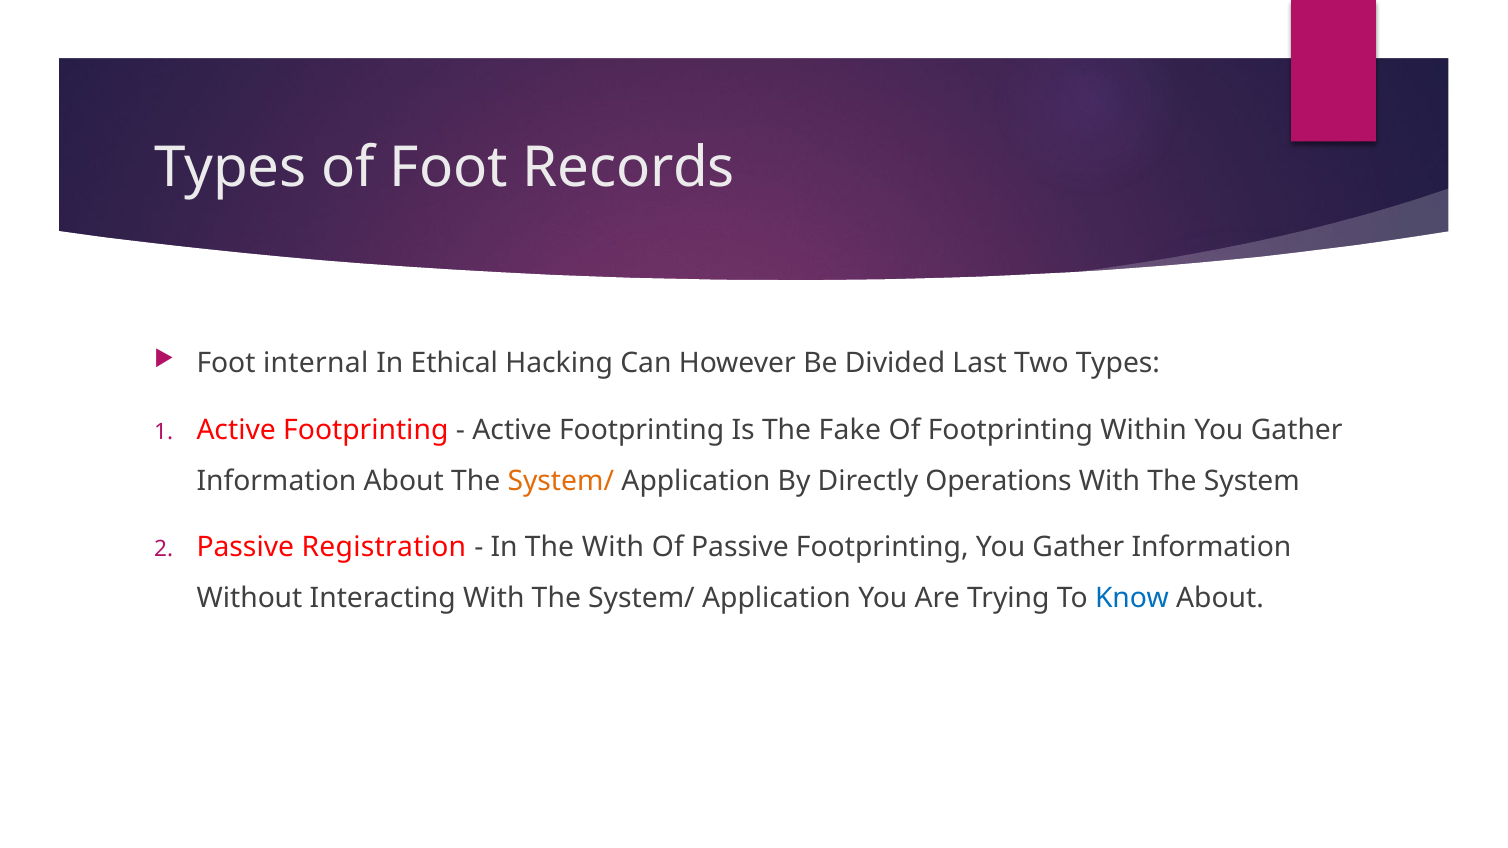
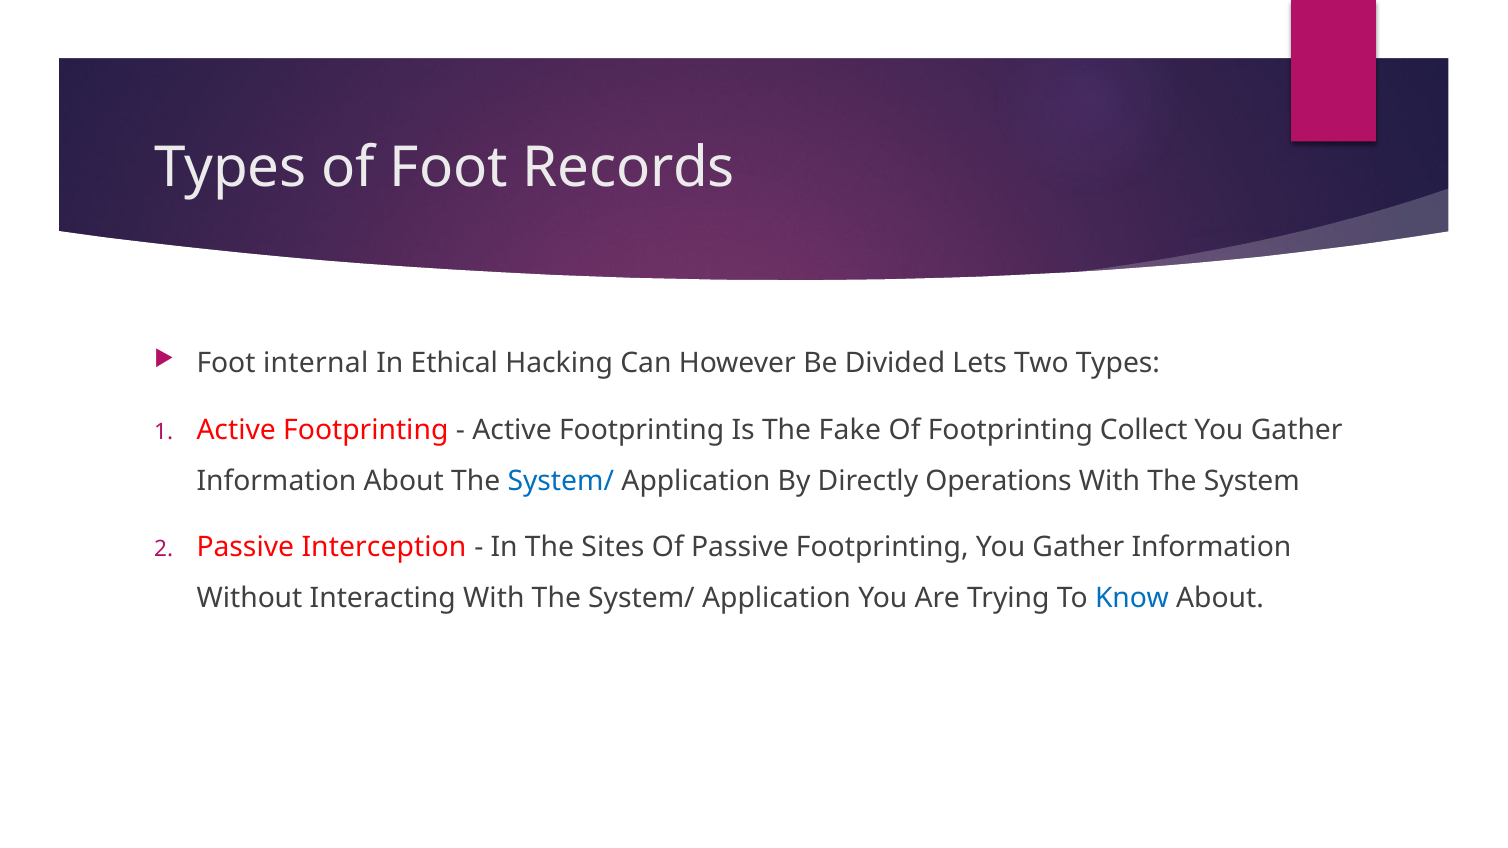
Last: Last -> Lets
Within: Within -> Collect
System/ at (561, 481) colour: orange -> blue
Registration: Registration -> Interception
The With: With -> Sites
